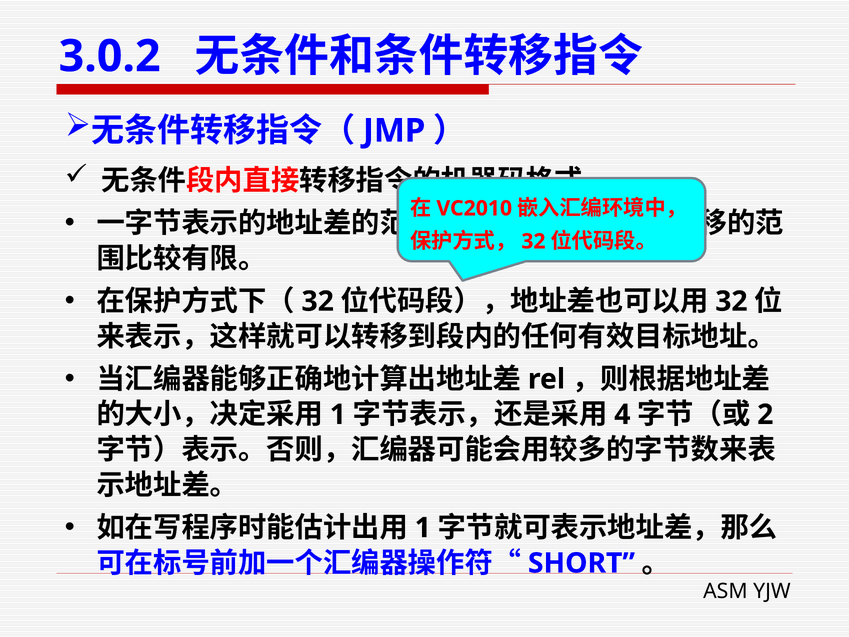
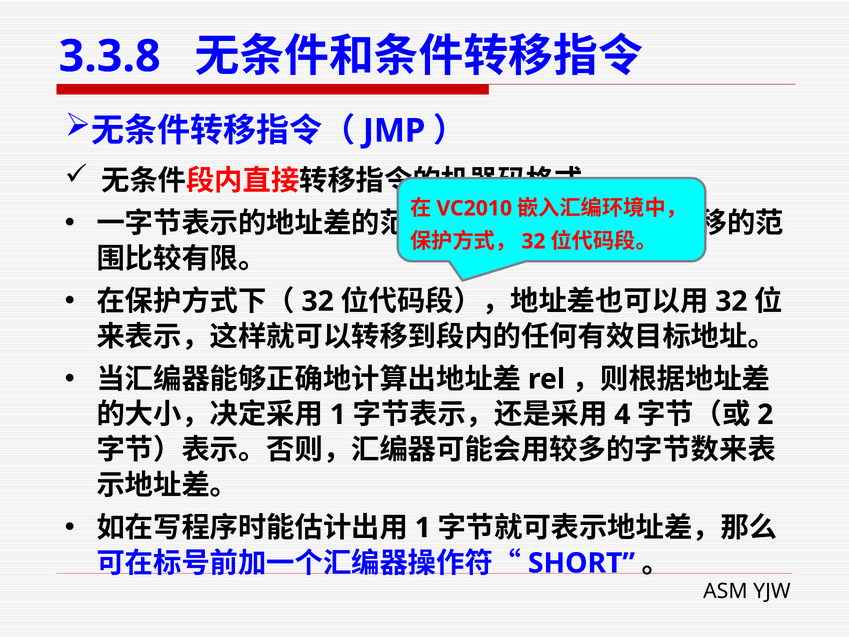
3.0.2: 3.0.2 -> 3.3.8
